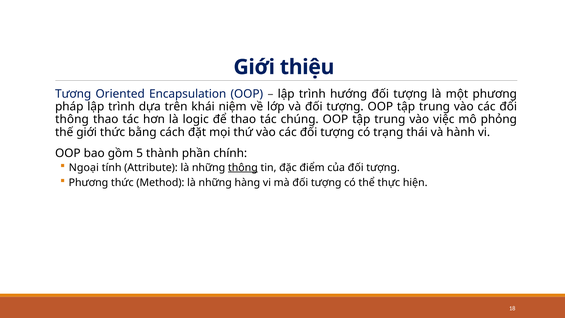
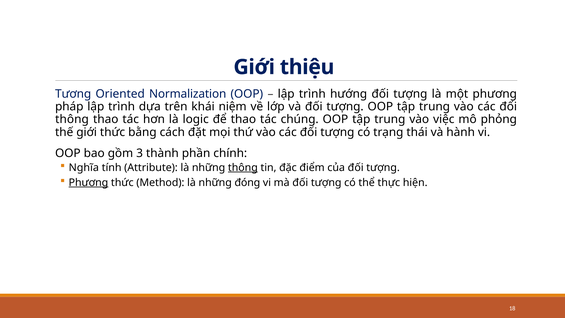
Encapsulation: Encapsulation -> Normalization
5: 5 -> 3
Ngoại: Ngoại -> Nghĩa
Phương at (88, 182) underline: none -> present
hàng: hàng -> đóng
